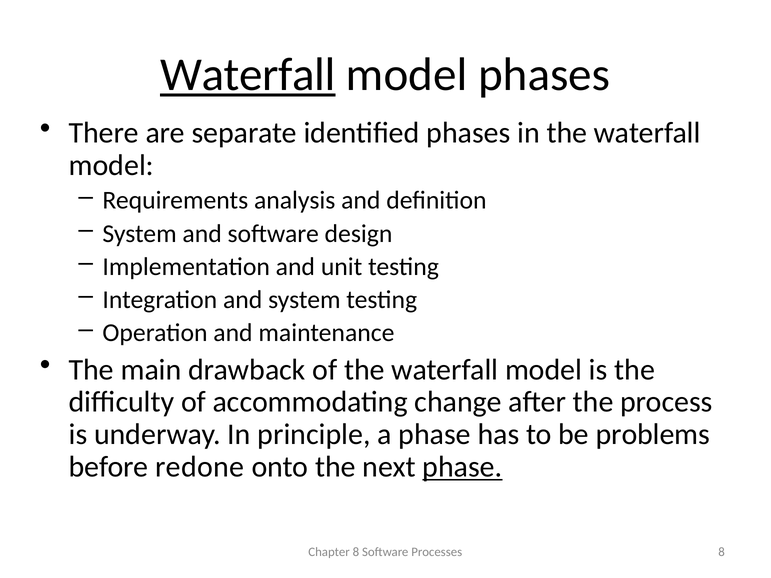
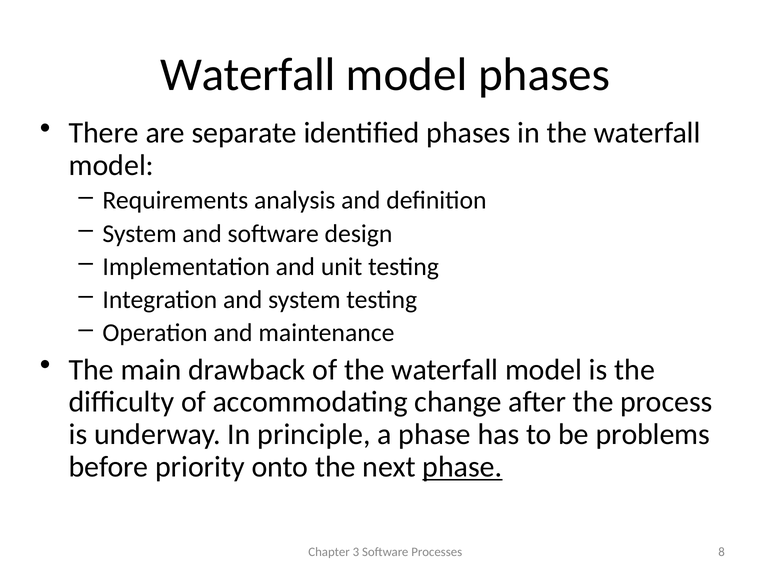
Waterfall at (248, 75) underline: present -> none
redone: redone -> priority
Chapter 8: 8 -> 3
